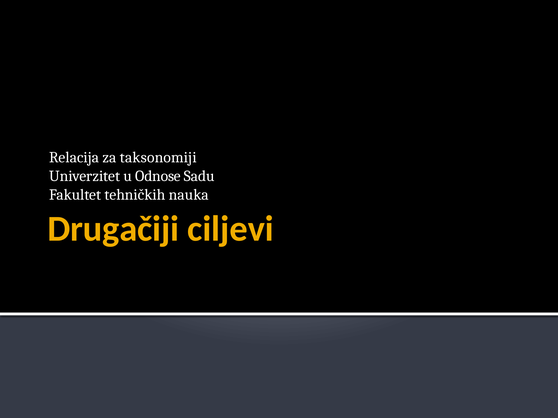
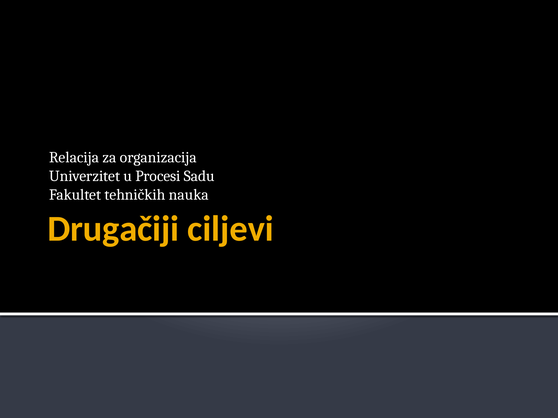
taksonomiji: taksonomiji -> organizacija
Odnose: Odnose -> Procesi
